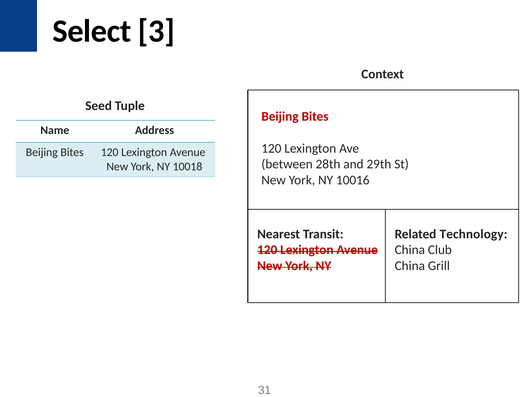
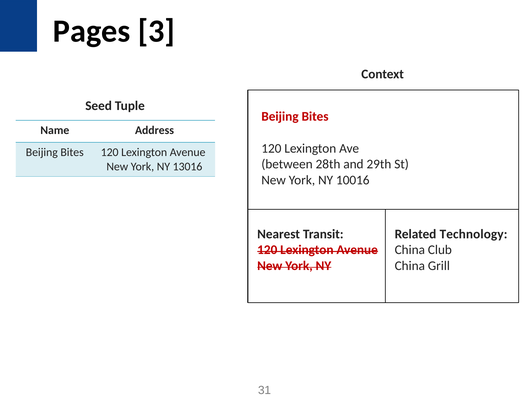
Select: Select -> Pages
10018: 10018 -> 13016
